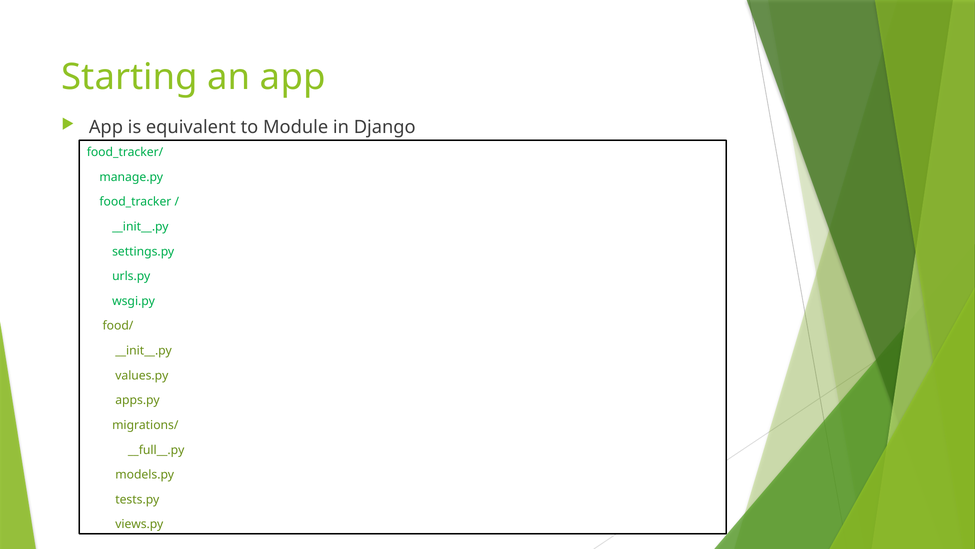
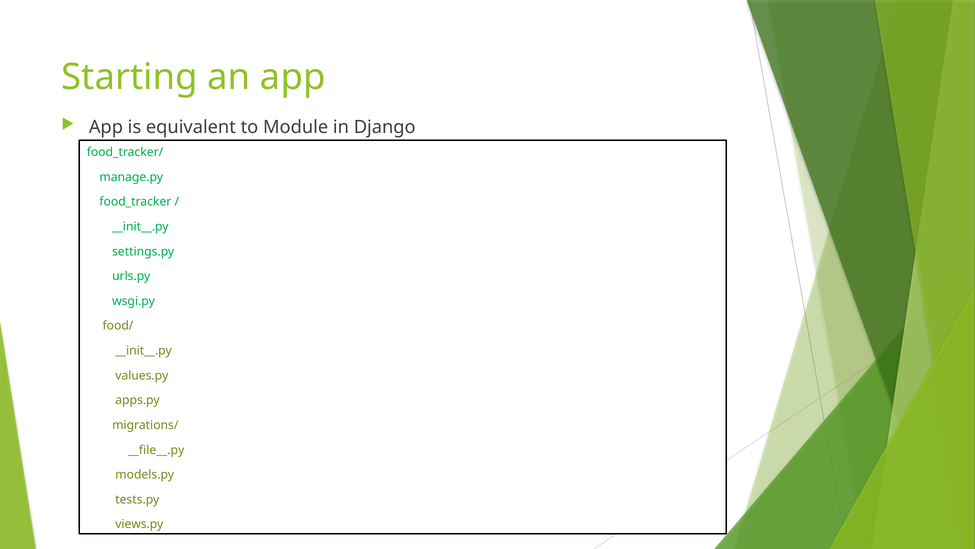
__full__.py: __full__.py -> __file__.py
